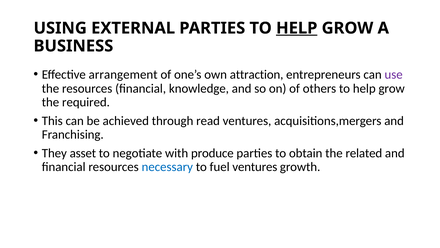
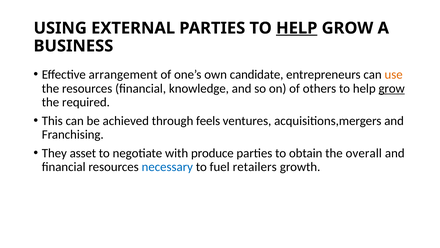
attraction: attraction -> candidate
use colour: purple -> orange
grow at (392, 88) underline: none -> present
read: read -> feels
related: related -> overall
fuel ventures: ventures -> retailers
